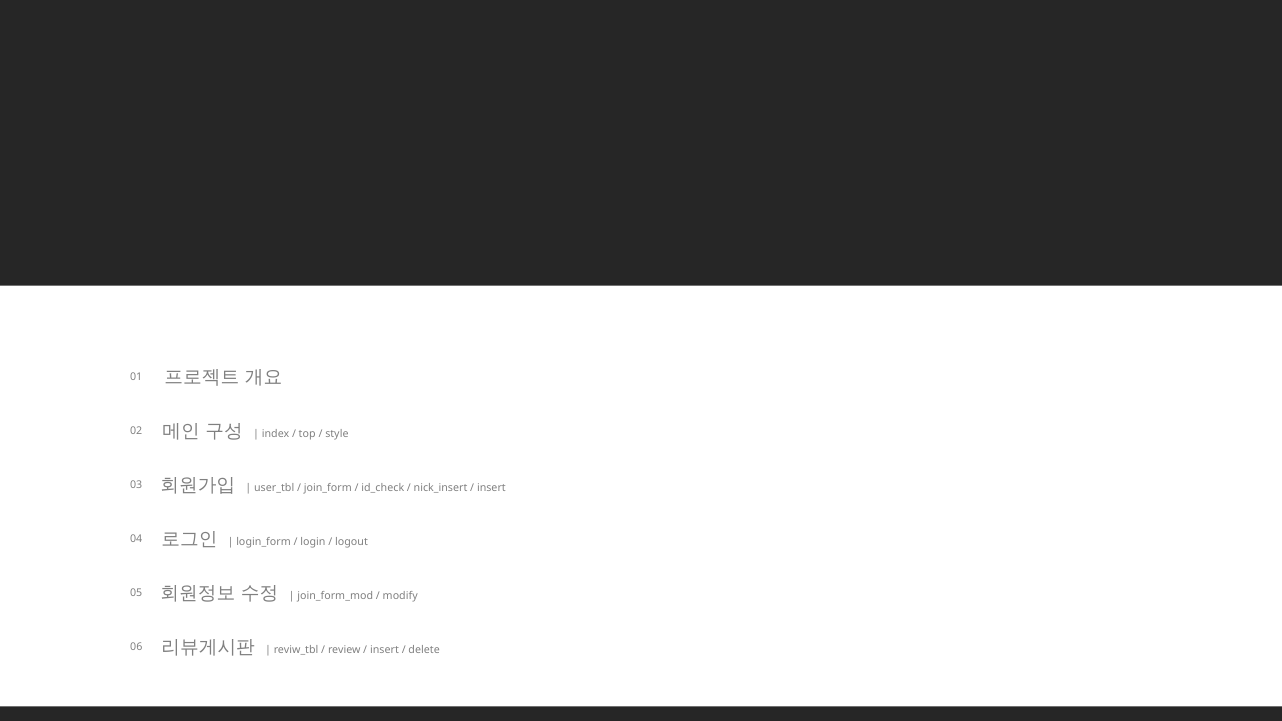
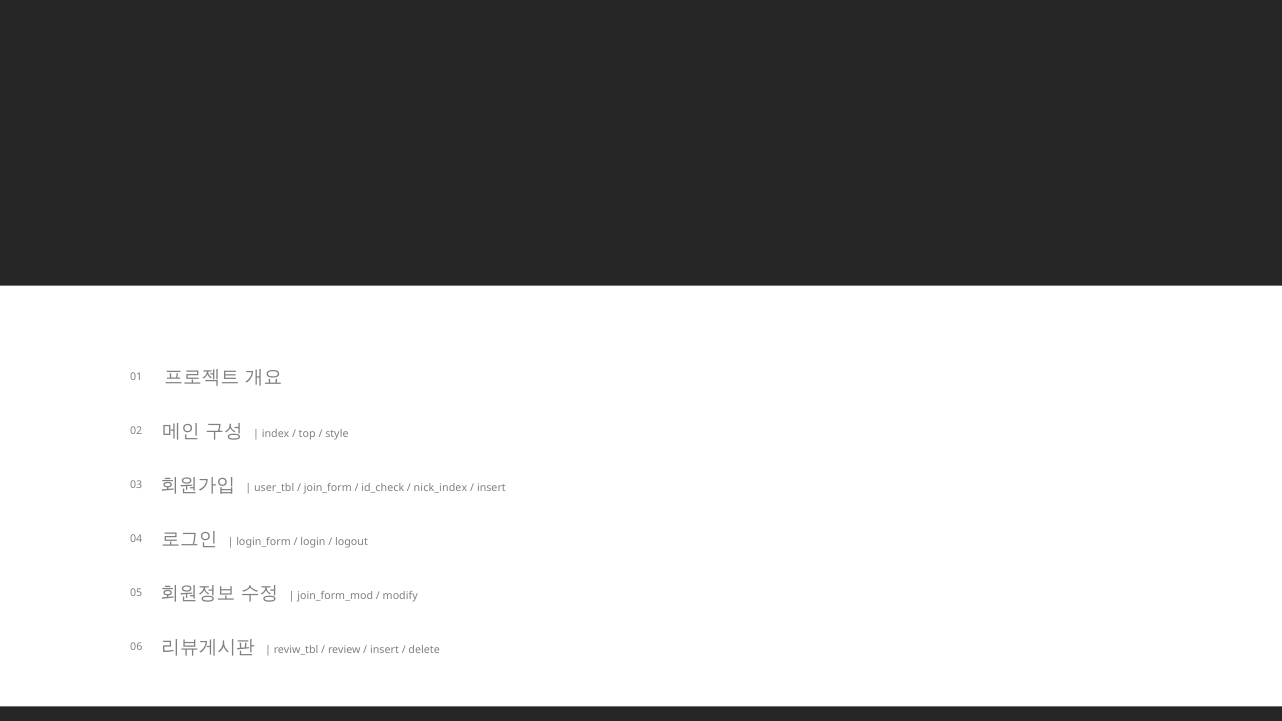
nick_insert: nick_insert -> nick_index
